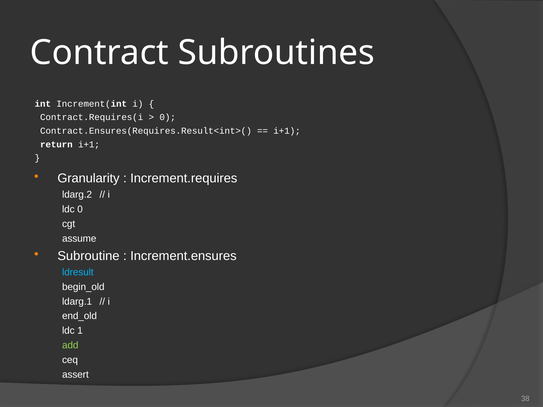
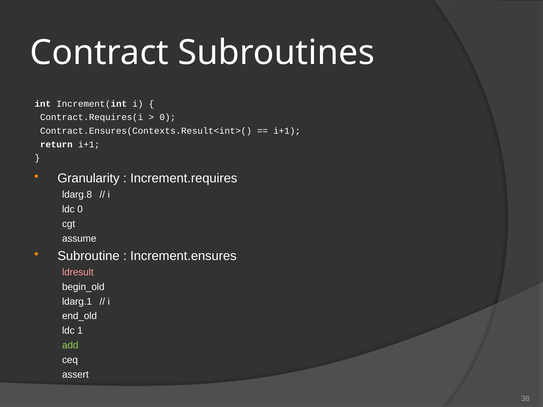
Contract.Ensures(Requires.Result<int>(: Contract.Ensures(Requires.Result<int>( -> Contract.Ensures(Contexts.Result<int>(
ldarg.2: ldarg.2 -> ldarg.8
ldresult colour: light blue -> pink
